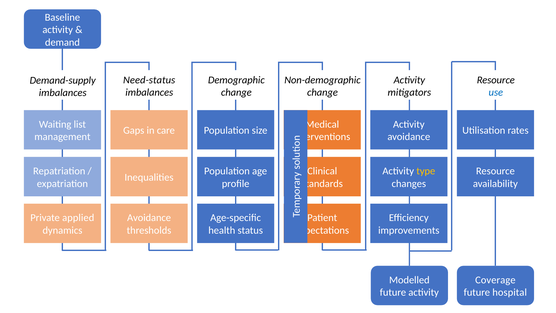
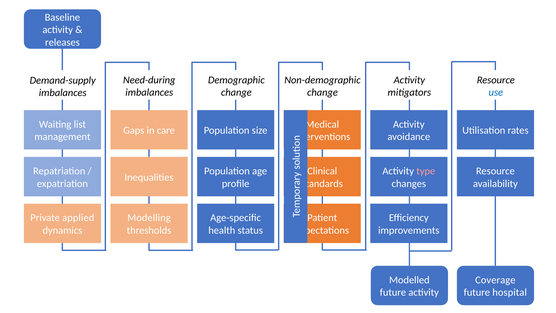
demand: demand -> releases
Need-status: Need-status -> Need-during
type colour: yellow -> pink
Avoidance at (149, 218): Avoidance -> Modelling
